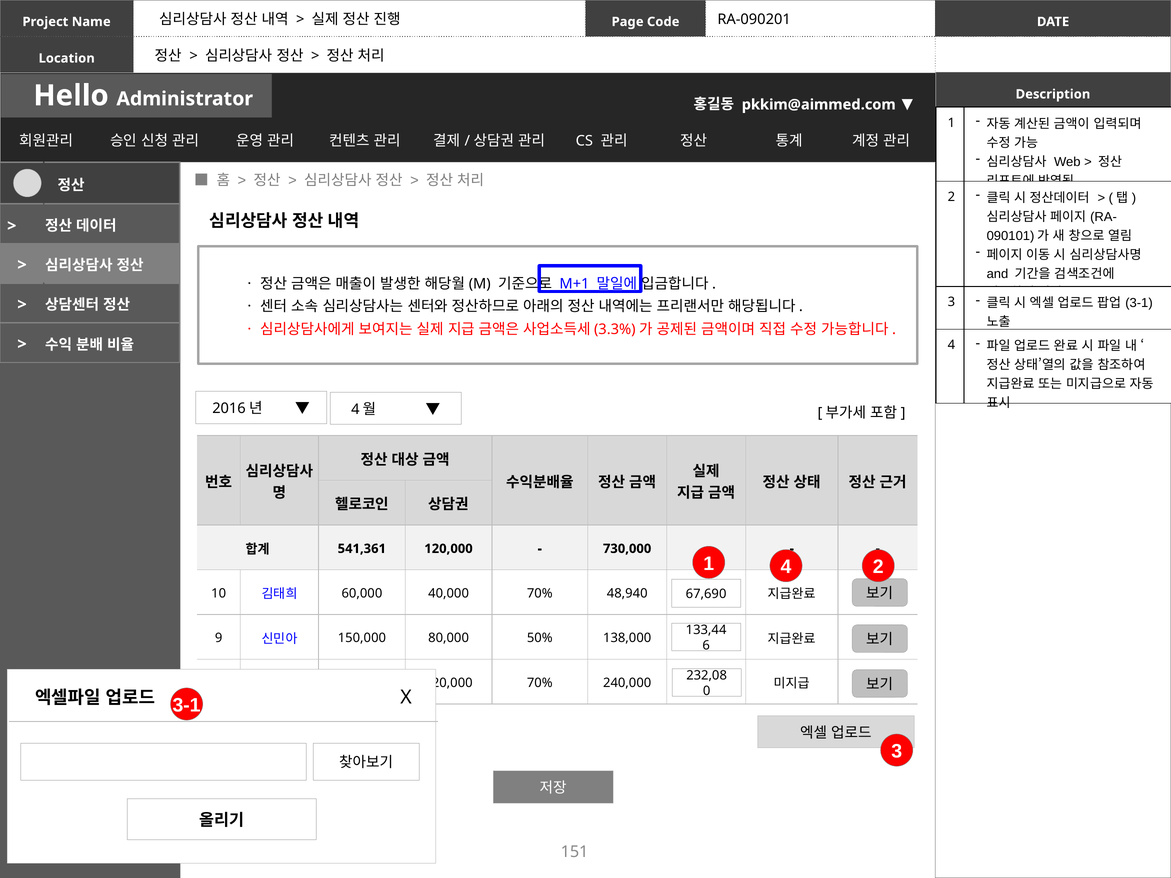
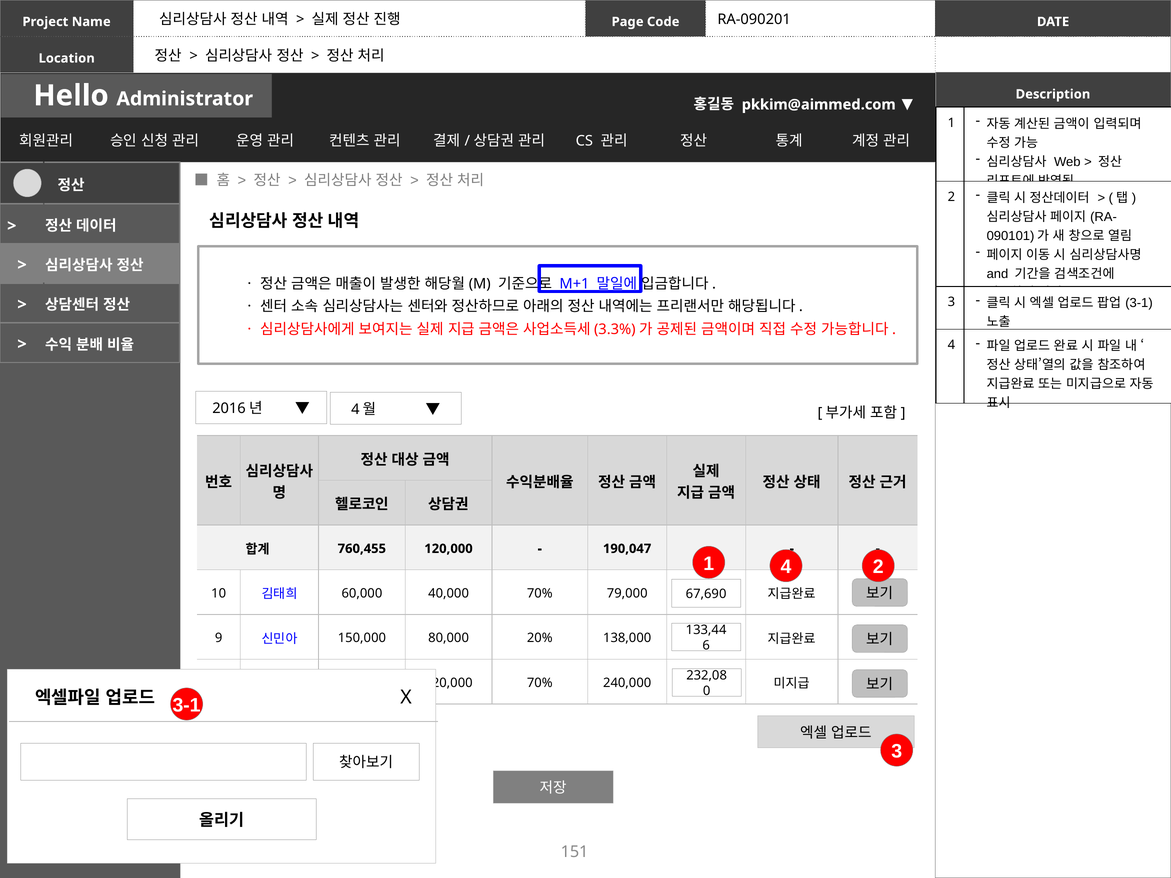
541,361: 541,361 -> 760,455
730,000: 730,000 -> 190,047
48,940: 48,940 -> 79,000
50%: 50% -> 20%
